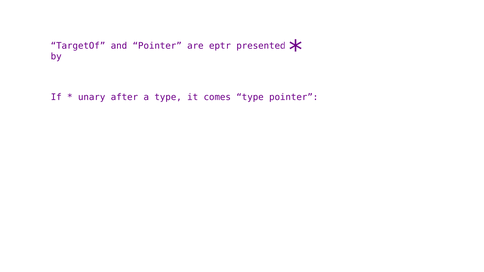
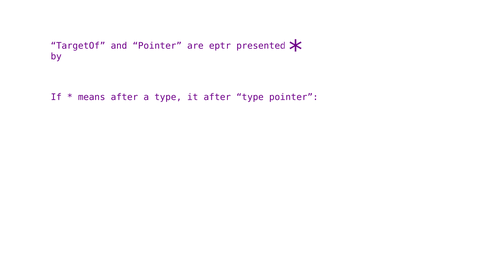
unary: unary -> means
it comes: comes -> after
